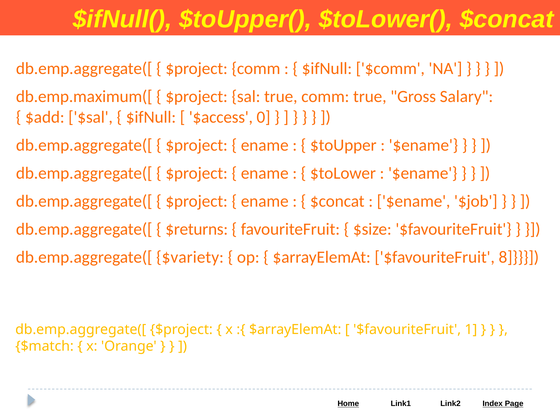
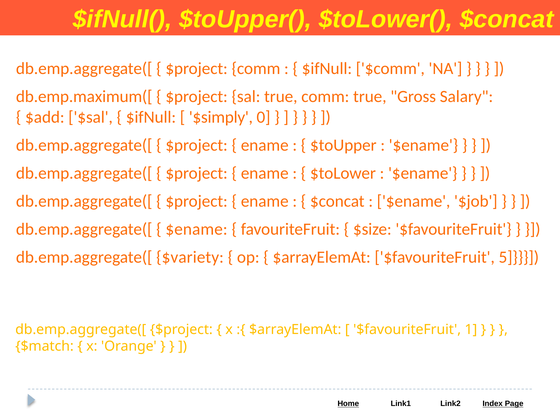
$access: $access -> $simply
$returns at (197, 229): $returns -> $ename
8: 8 -> 5
